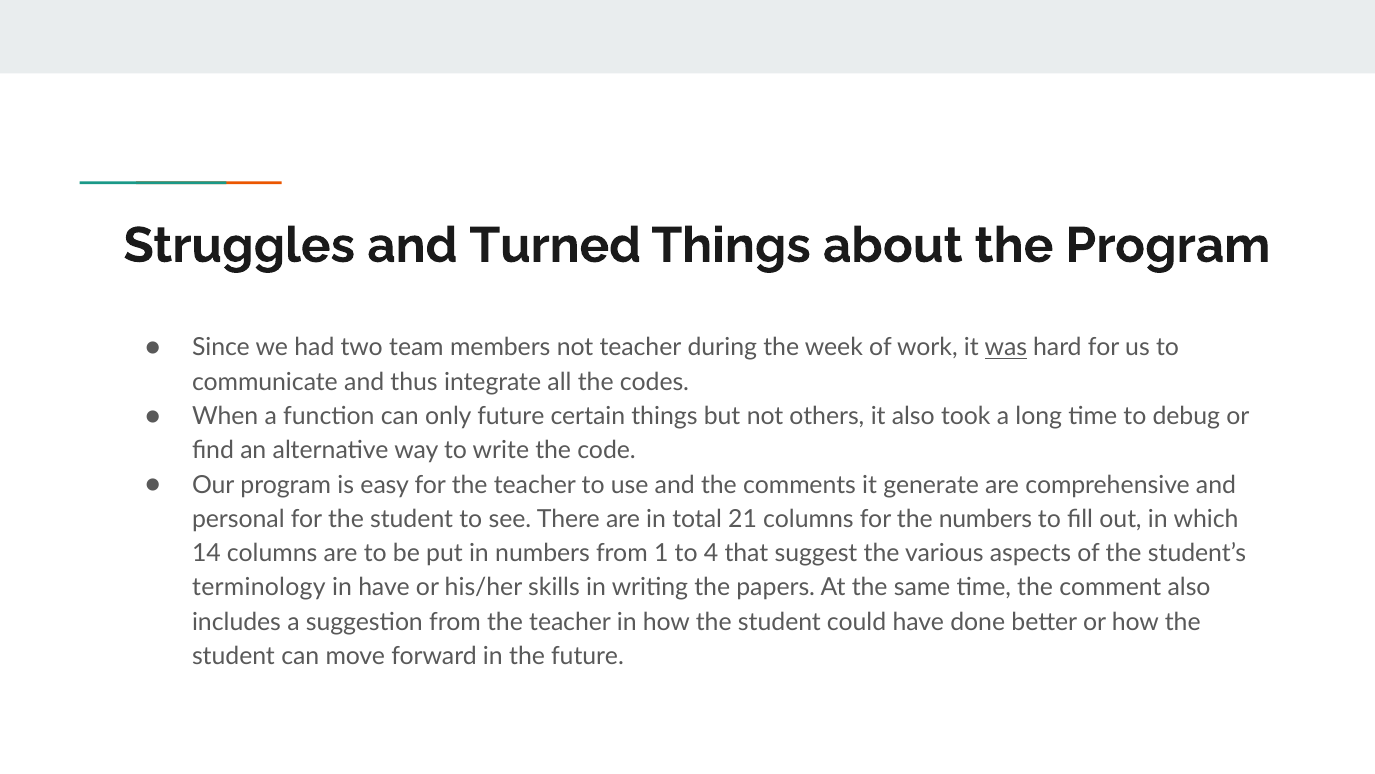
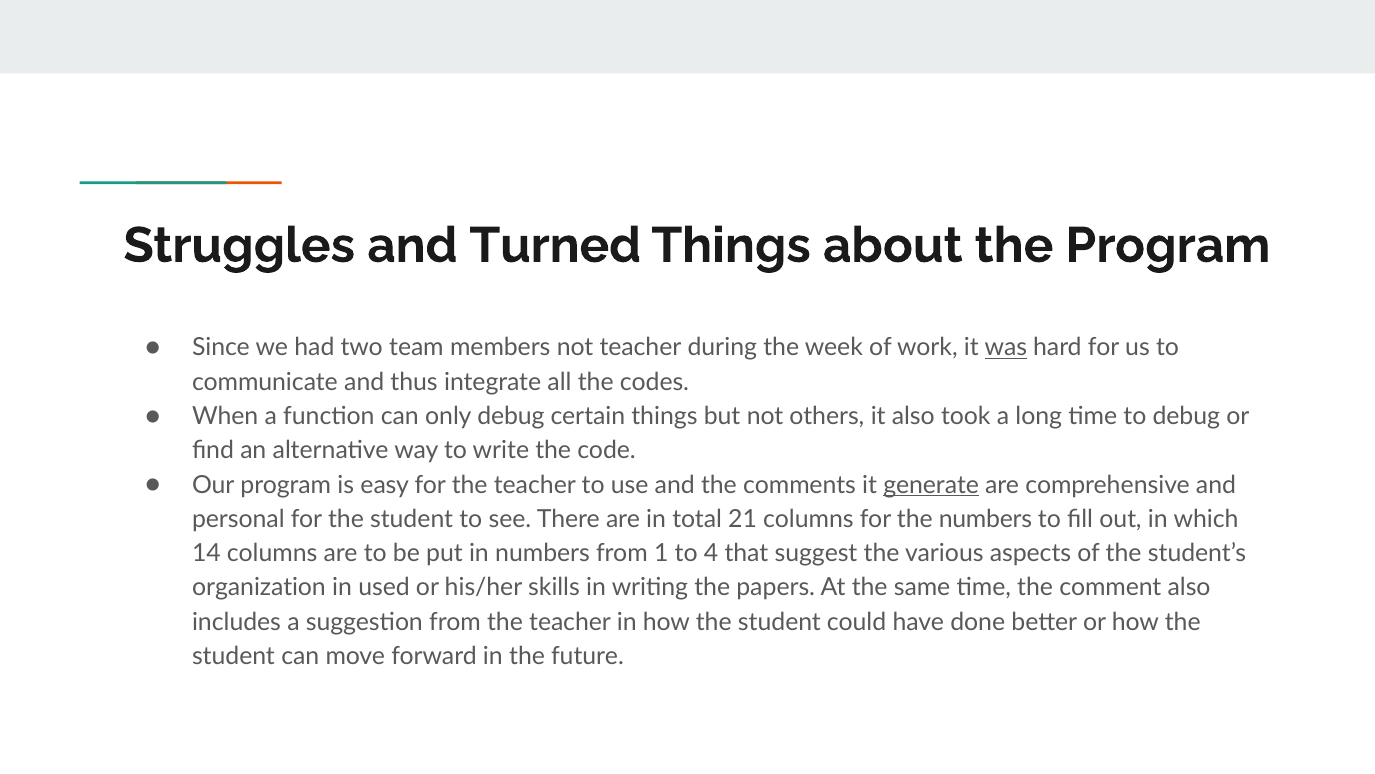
only future: future -> debug
generate underline: none -> present
terminology: terminology -> organization
in have: have -> used
